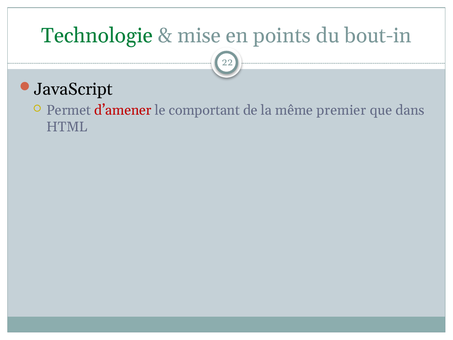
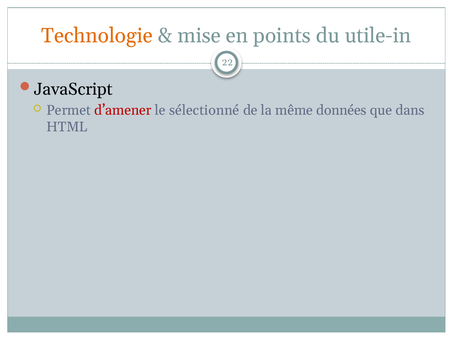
Technologie colour: green -> orange
bout-in: bout-in -> utile-in
comportant: comportant -> sélectionné
premier: premier -> données
